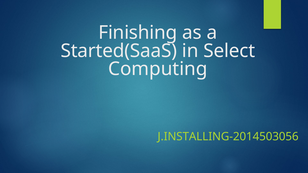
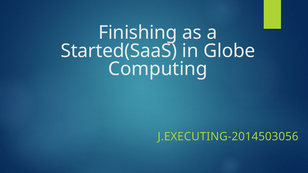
Select: Select -> Globe
J.INSTALLING-2014503056: J.INSTALLING-2014503056 -> J.EXECUTING-2014503056
